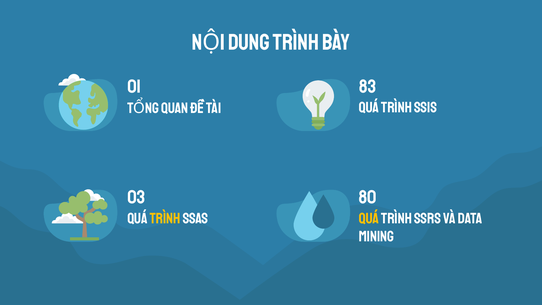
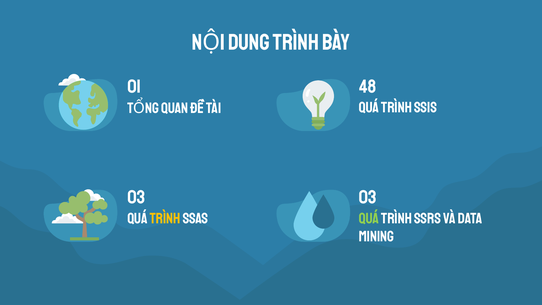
83: 83 -> 48
03 80: 80 -> 03
QUÁ at (369, 218) colour: yellow -> light green
